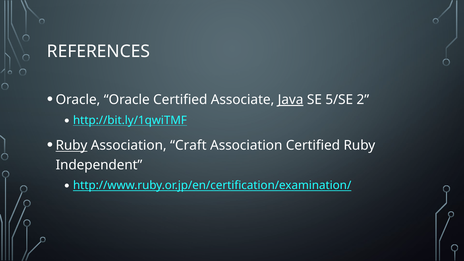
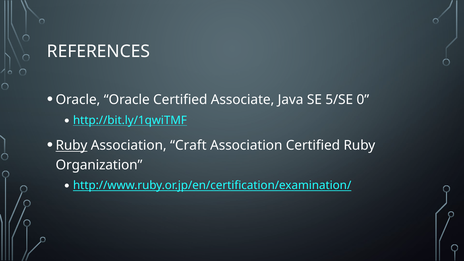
Java underline: present -> none
2: 2 -> 0
Independent: Independent -> Organization
